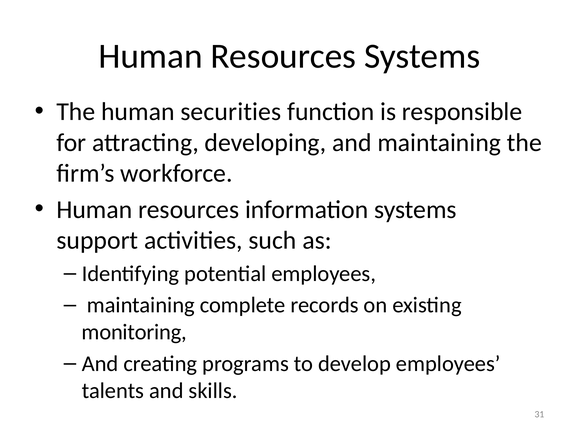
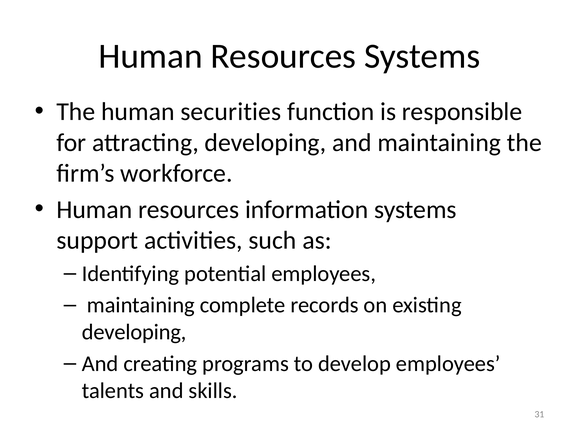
monitoring at (134, 332): monitoring -> developing
